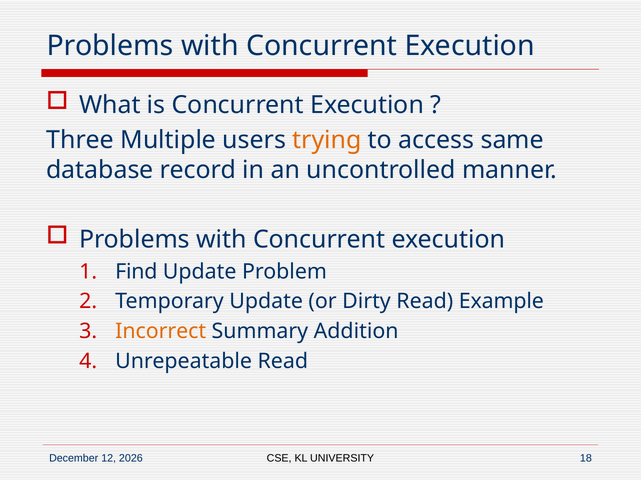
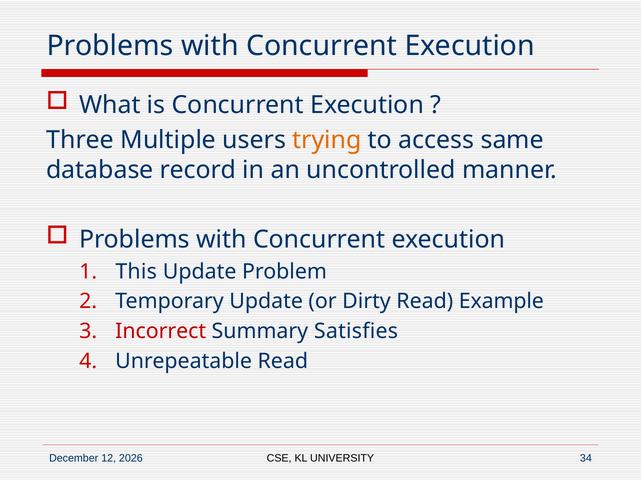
Find: Find -> This
Incorrect colour: orange -> red
Addition: Addition -> Satisfies
18: 18 -> 34
